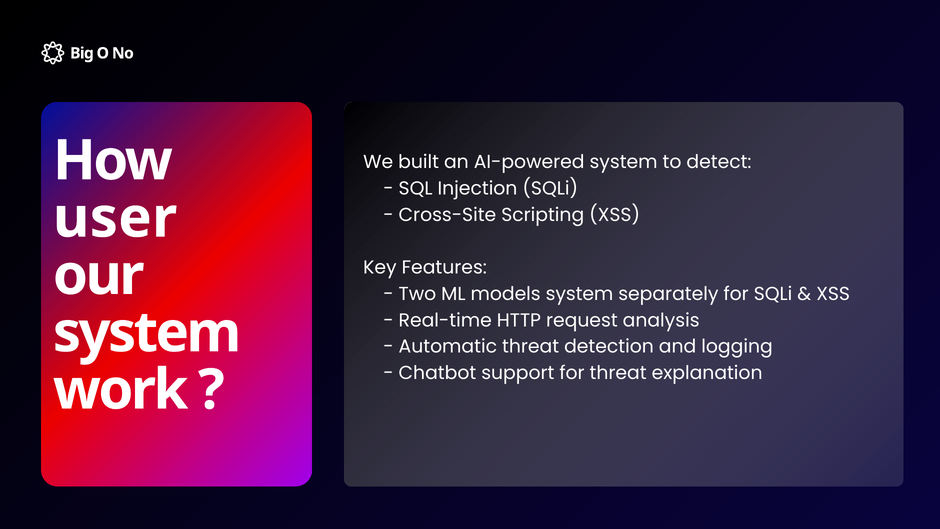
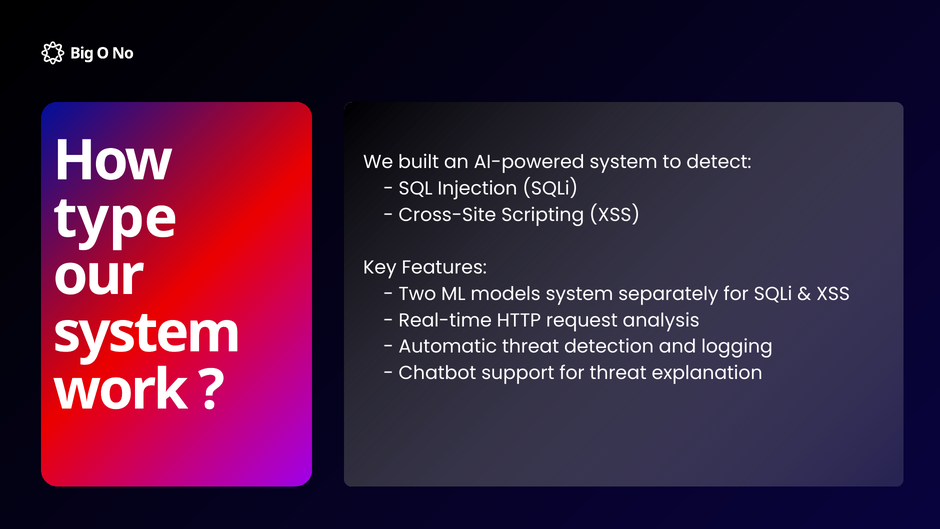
user: user -> type
